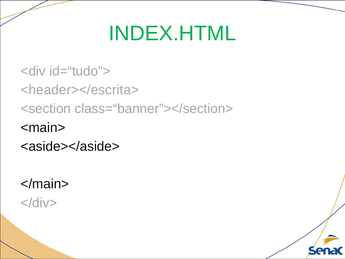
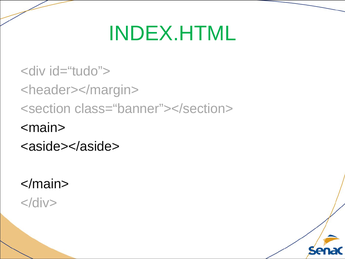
<header></escrita>: <header></escrita> -> <header></margin>
